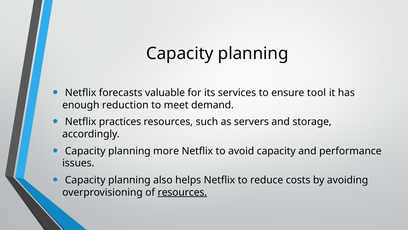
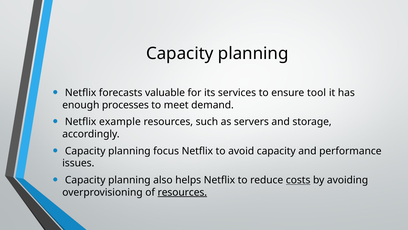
reduction: reduction -> processes
practices: practices -> example
more: more -> focus
costs underline: none -> present
